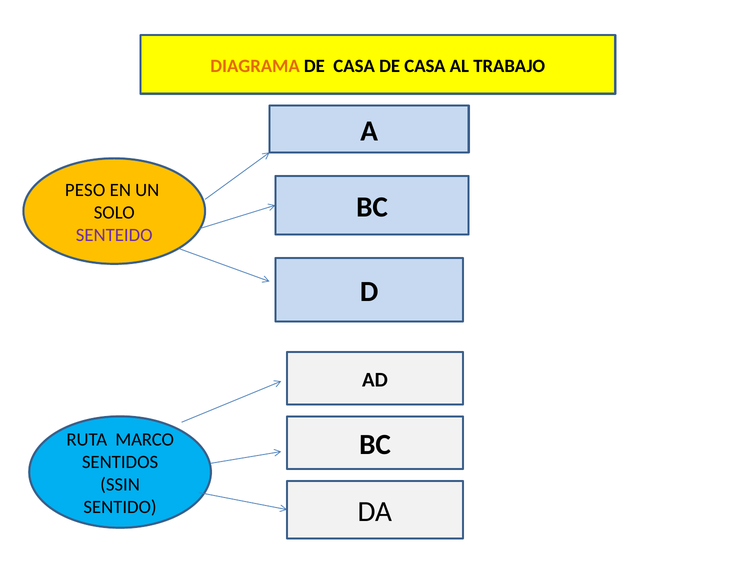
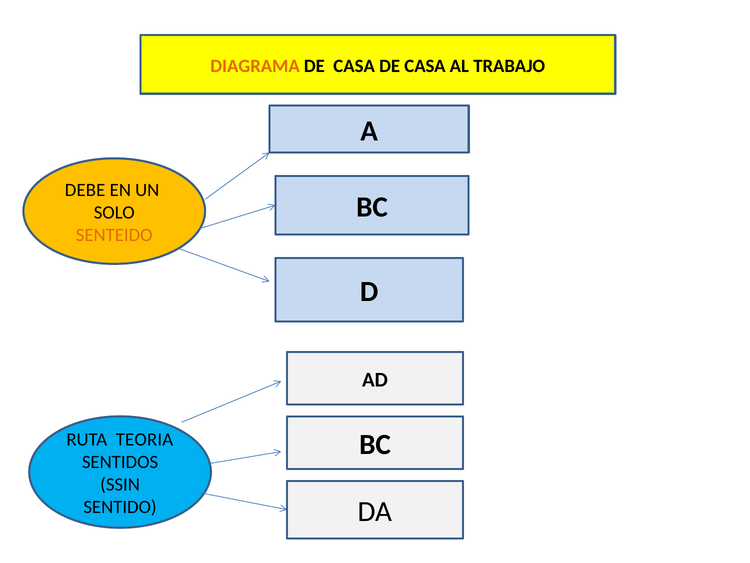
PESO: PESO -> DEBE
SENTEIDO colour: purple -> orange
MARCO: MARCO -> TEORIA
